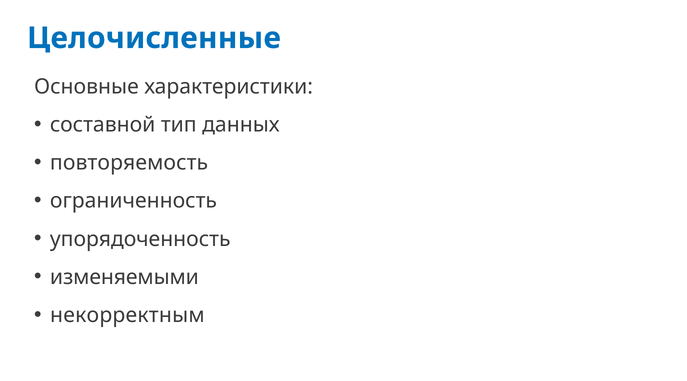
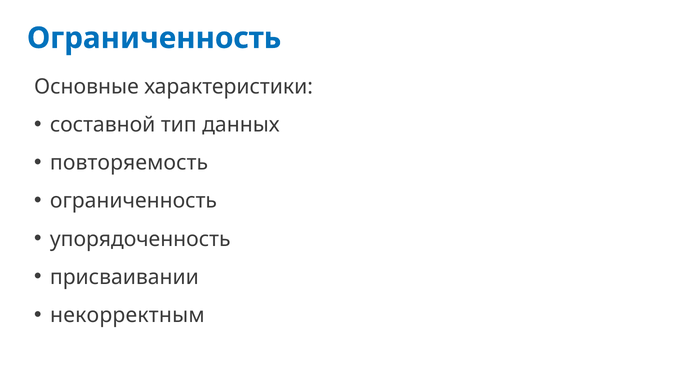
Целочисленные at (154, 38): Целочисленные -> Ограниченность
изменяемыми: изменяемыми -> присваивании
